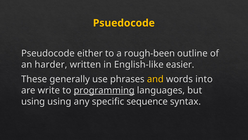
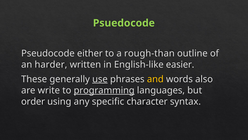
Psuedocode colour: yellow -> light green
rough-been: rough-been -> rough-than
use underline: none -> present
into: into -> also
using at (33, 101): using -> order
sequence: sequence -> character
